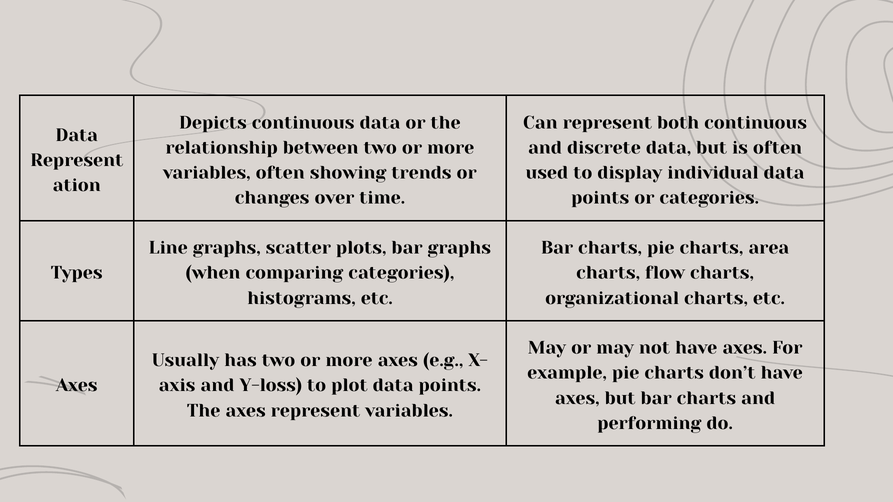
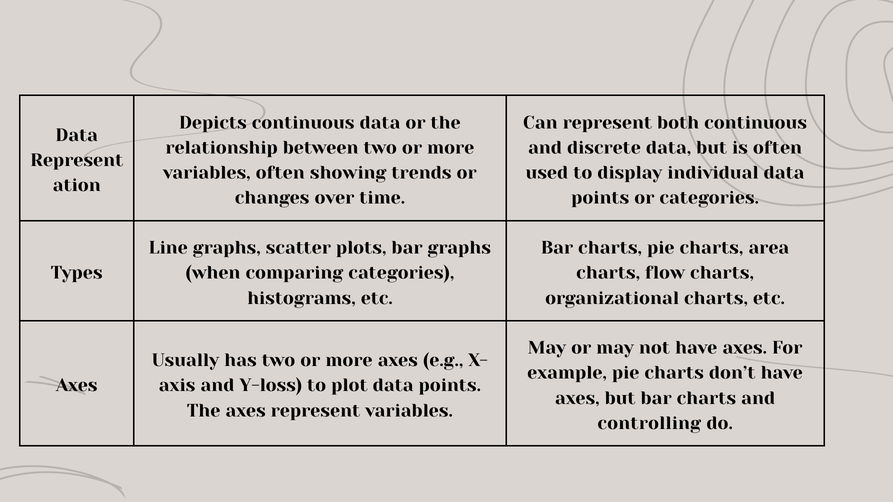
performing: performing -> controlling
